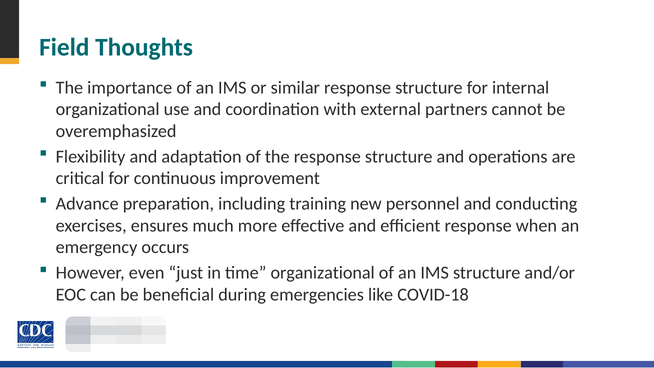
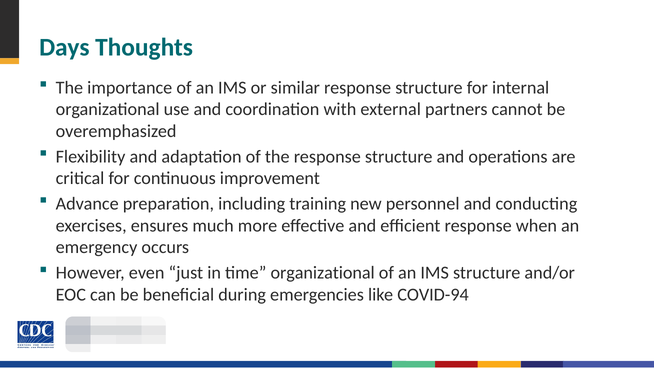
Field: Field -> Days
COVID-18: COVID-18 -> COVID-94
